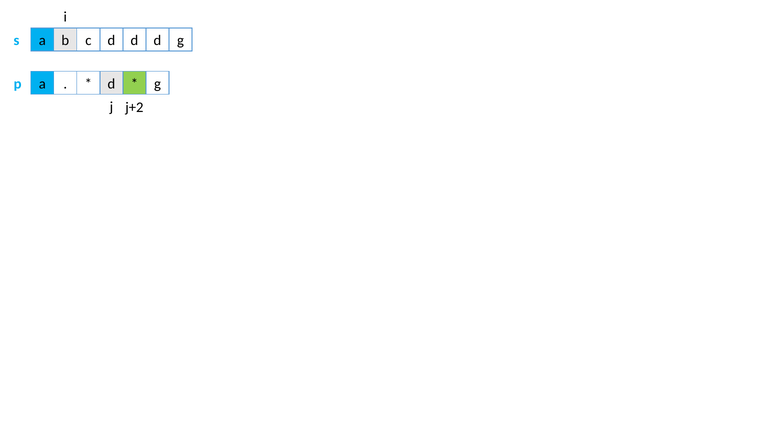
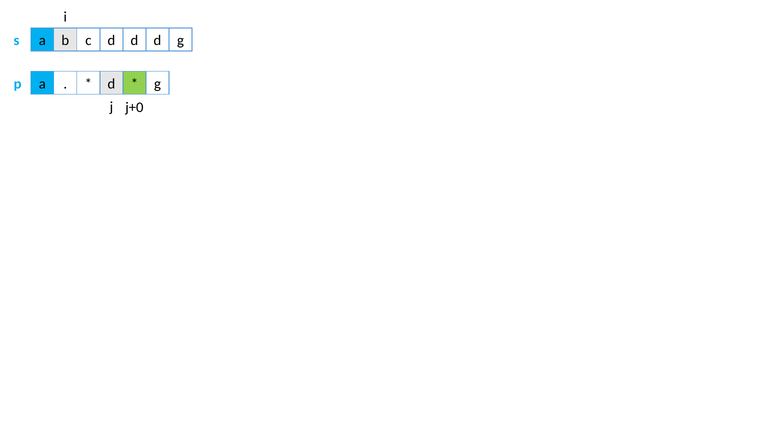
j+2: j+2 -> j+0
